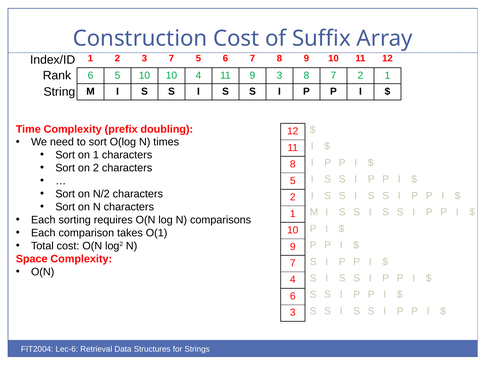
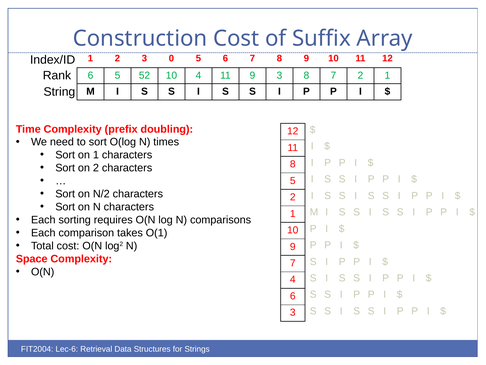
3 7: 7 -> 0
5 10: 10 -> 52
